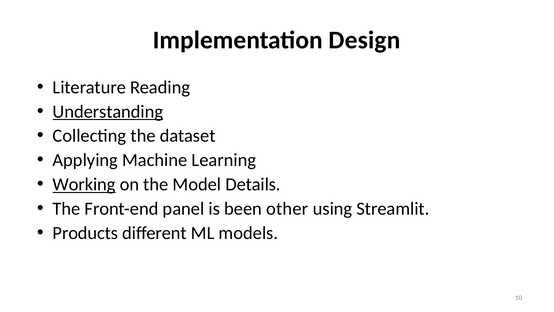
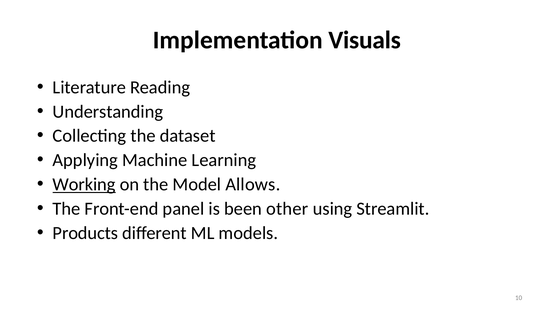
Design: Design -> Visuals
Understanding underline: present -> none
Details: Details -> Allows
